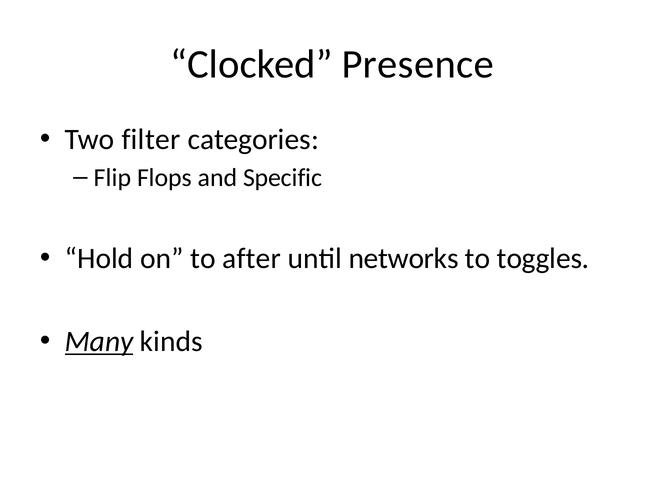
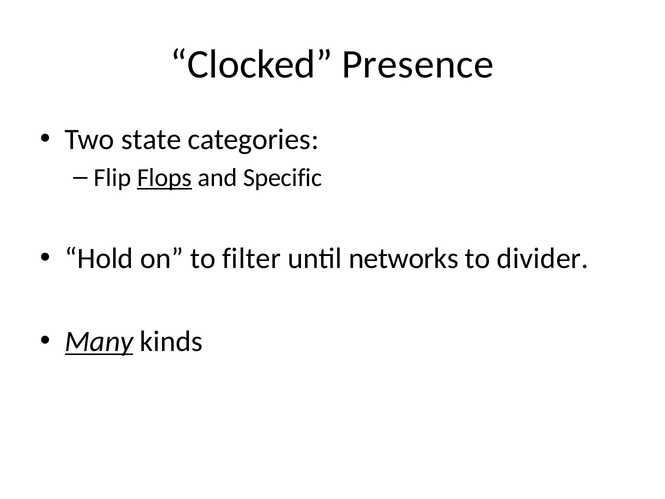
filter: filter -> state
Flops underline: none -> present
after: after -> filter
toggles: toggles -> divider
